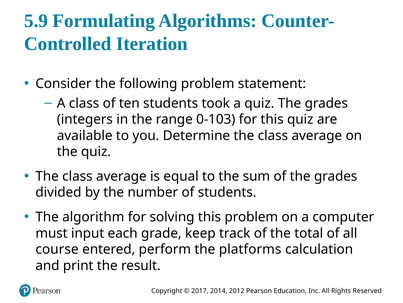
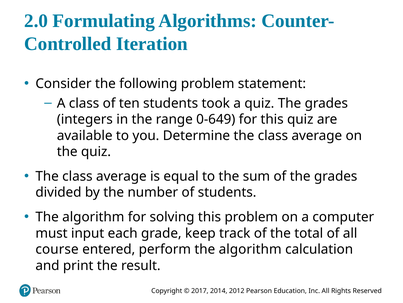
5.9: 5.9 -> 2.0
0-103: 0-103 -> 0-649
perform the platforms: platforms -> algorithm
